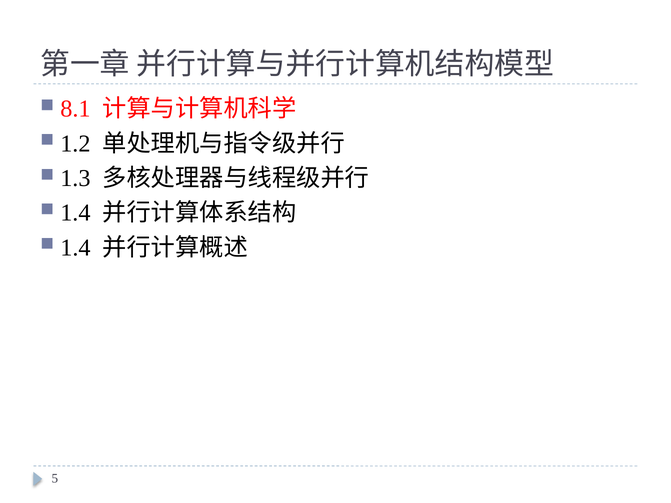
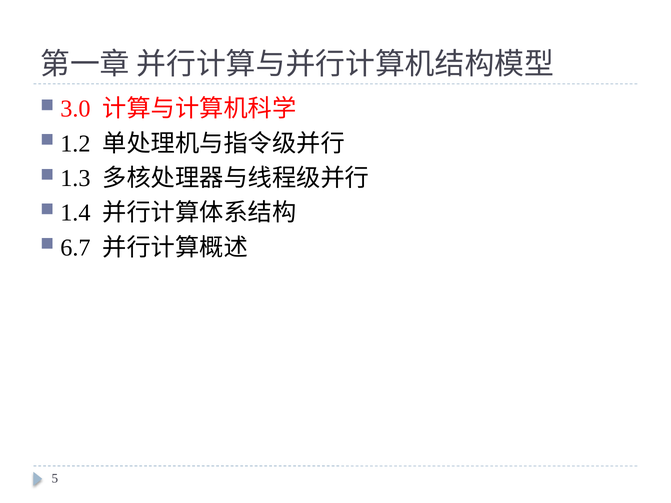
8.1: 8.1 -> 3.0
1.4 at (75, 248): 1.4 -> 6.7
